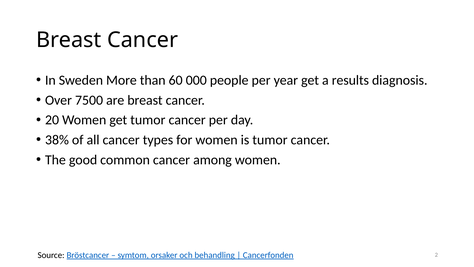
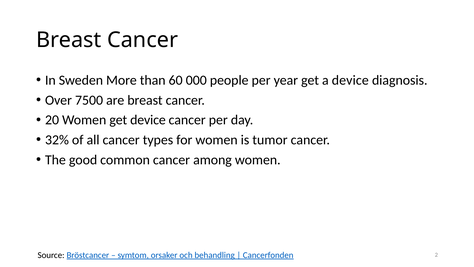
a results: results -> device
get tumor: tumor -> device
38%: 38% -> 32%
